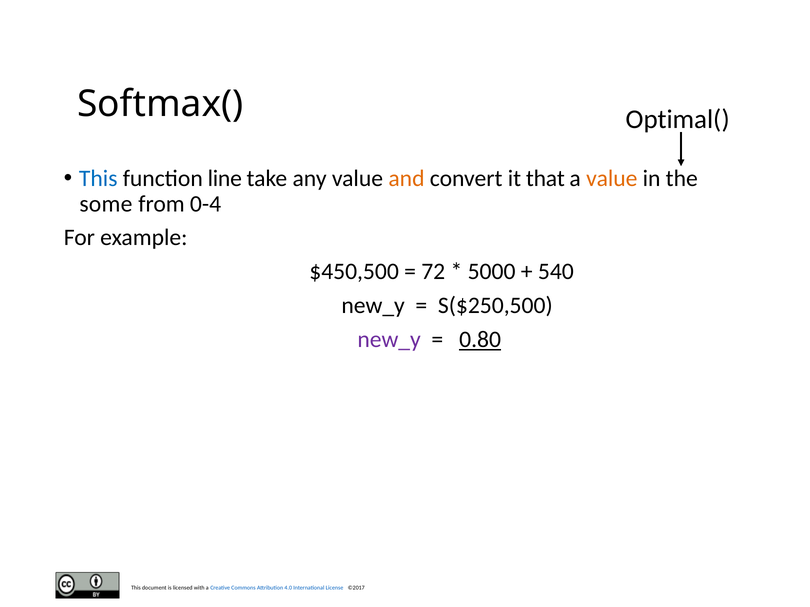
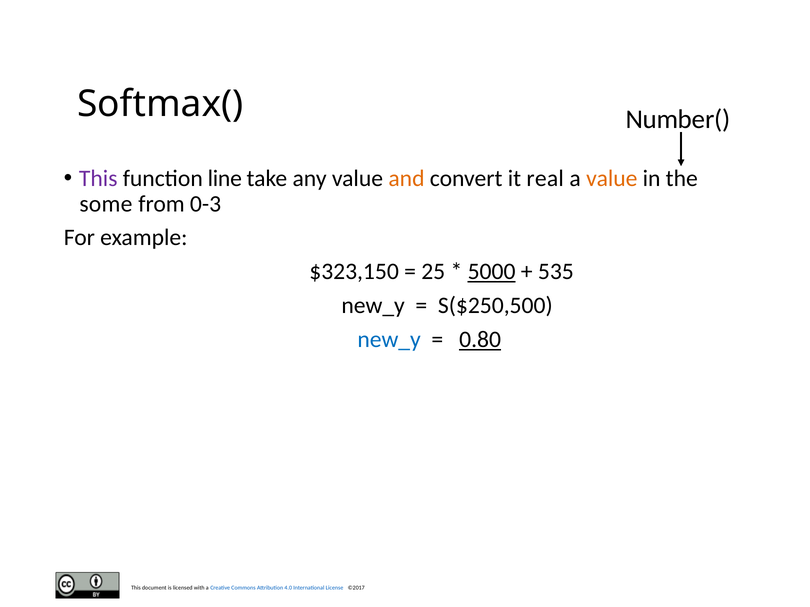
Optimal(: Optimal( -> Number(
This at (98, 178) colour: blue -> purple
that: that -> real
0-4: 0-4 -> 0-3
$450,500: $450,500 -> $323,150
72: 72 -> 25
5000 underline: none -> present
540: 540 -> 535
new_y at (389, 340) colour: purple -> blue
